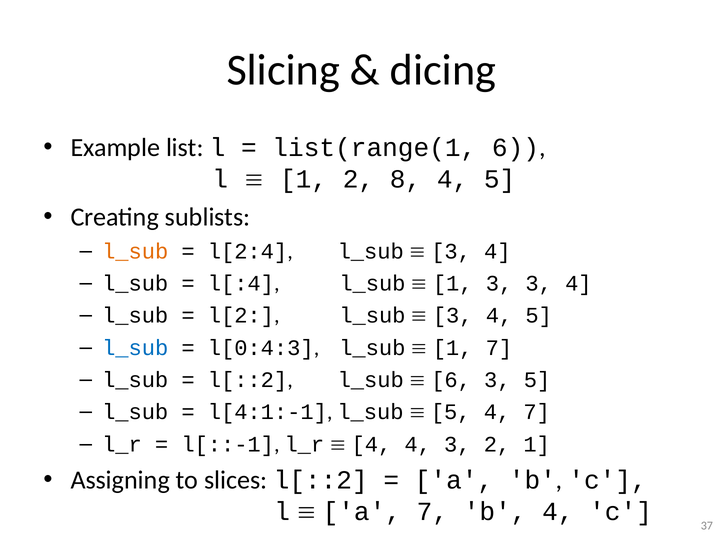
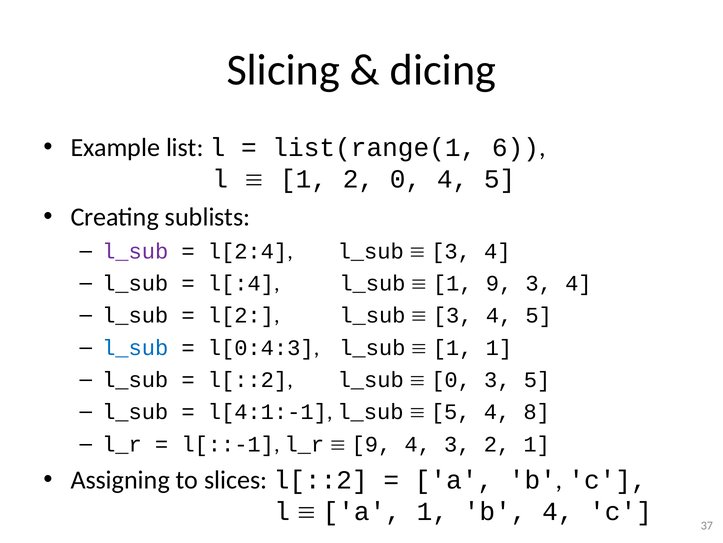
2 8: 8 -> 0
l_sub at (135, 251) colour: orange -> purple
1 3: 3 -> 9
1 7: 7 -> 1
6 at (451, 379): 6 -> 0
4 7: 7 -> 8
4 at (371, 444): 4 -> 9
a 7: 7 -> 1
